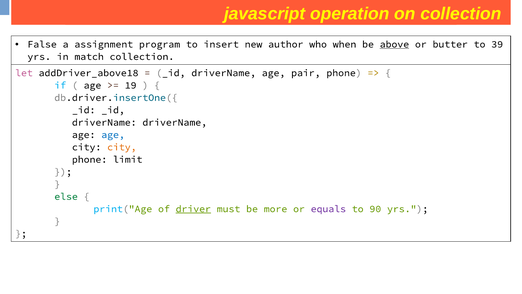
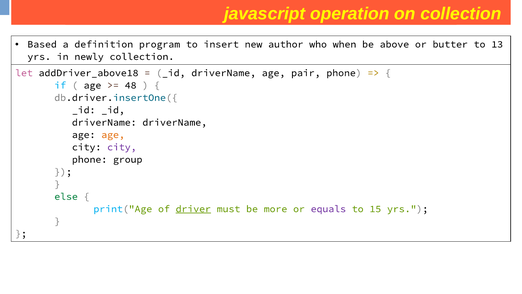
False: False -> Based
assignment: assignment -> definition
above underline: present -> none
39: 39 -> 13
match: match -> newly
19: 19 -> 48
age at (113, 135) colour: blue -> orange
city at (122, 147) colour: orange -> purple
limit: limit -> group
90: 90 -> 15
